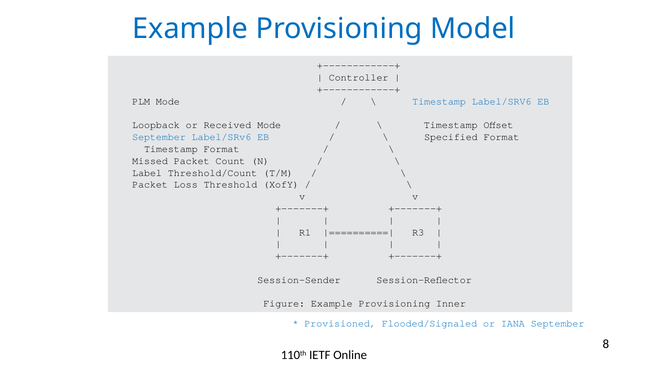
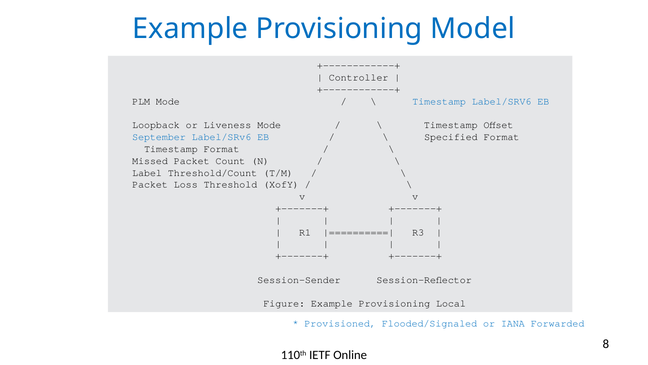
Received: Received -> Liveness
Inner: Inner -> Local
IANA September: September -> Forwarded
